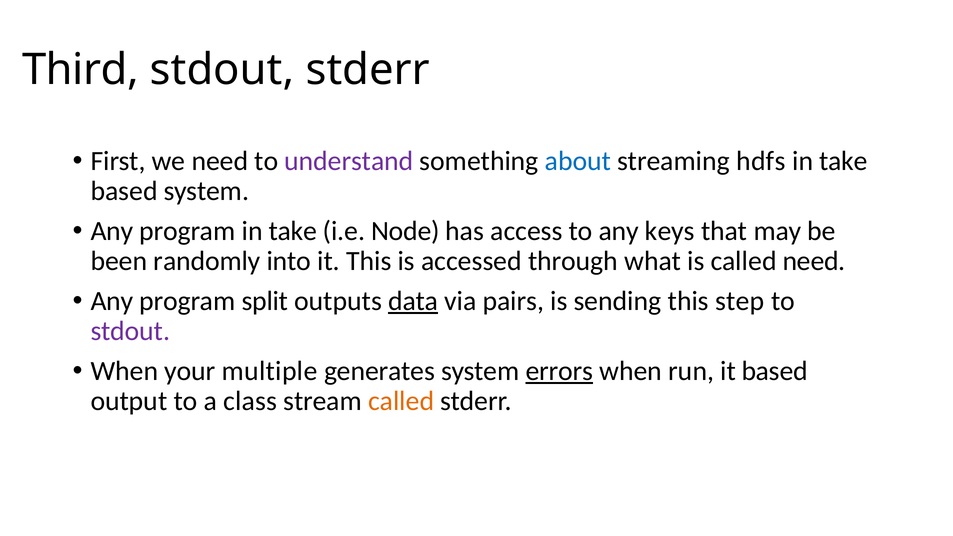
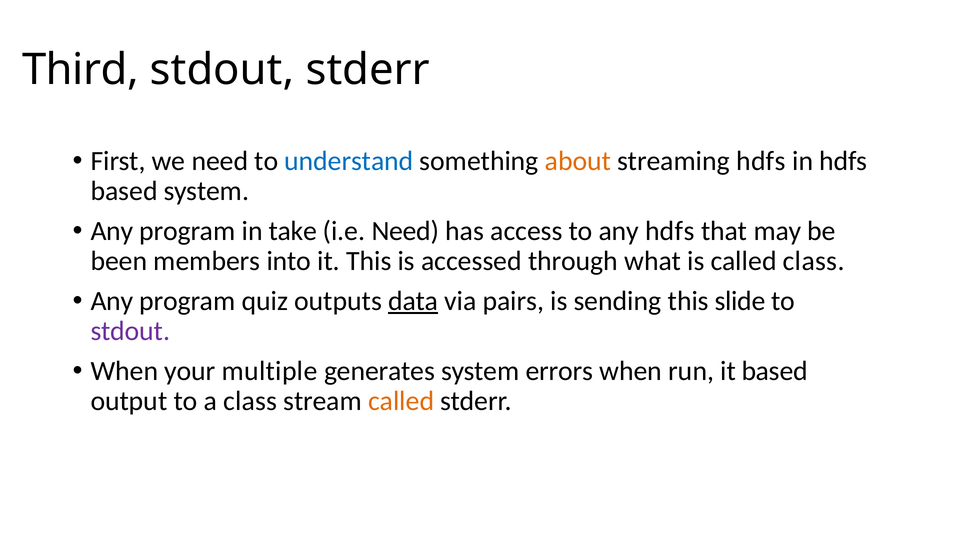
understand colour: purple -> blue
about colour: blue -> orange
take at (843, 161): take -> hdfs
i.e Node: Node -> Need
any keys: keys -> hdfs
randomly: randomly -> members
called need: need -> class
split: split -> quiz
step: step -> slide
errors underline: present -> none
